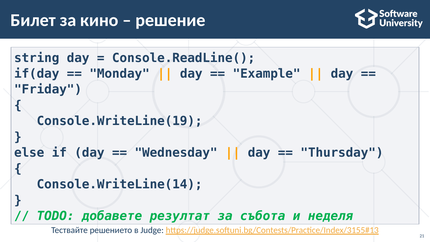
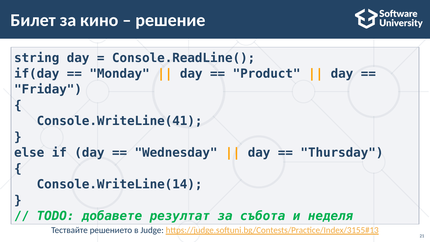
Example: Example -> Product
Console.WriteLine(19: Console.WriteLine(19 -> Console.WriteLine(41
